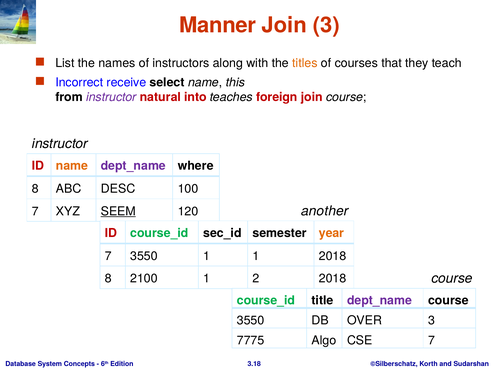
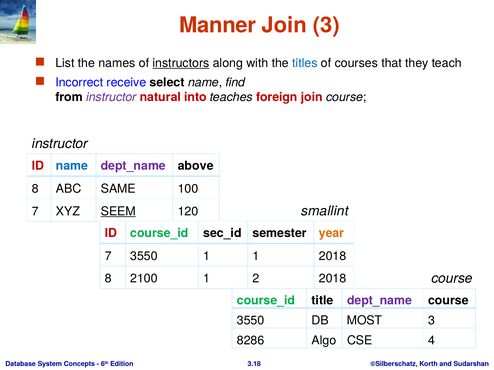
instructors underline: none -> present
titles colour: orange -> blue
this: this -> find
name at (72, 166) colour: orange -> blue
where: where -> above
DESC: DESC -> SAME
another: another -> smallint
OVER: OVER -> MOST
7775: 7775 -> 8286
CSE 7: 7 -> 4
